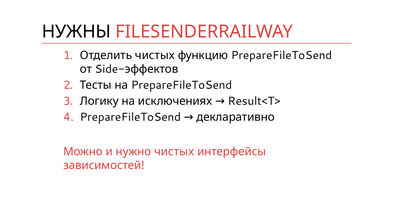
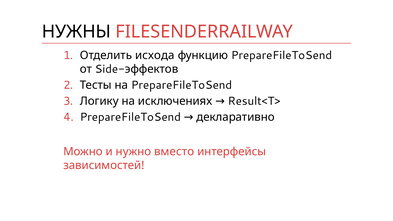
Отделить чистых: чистых -> исхода
нужно чистых: чистых -> вместо
